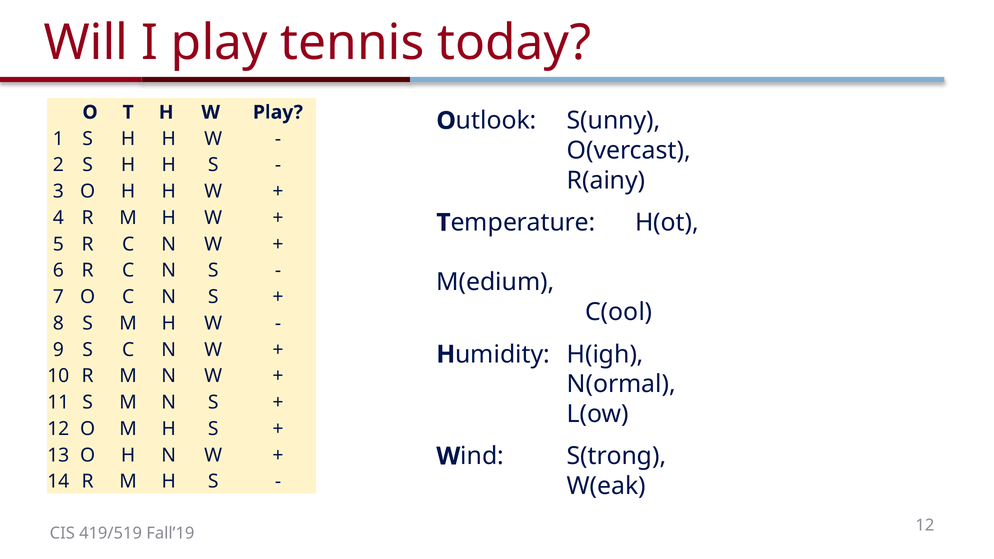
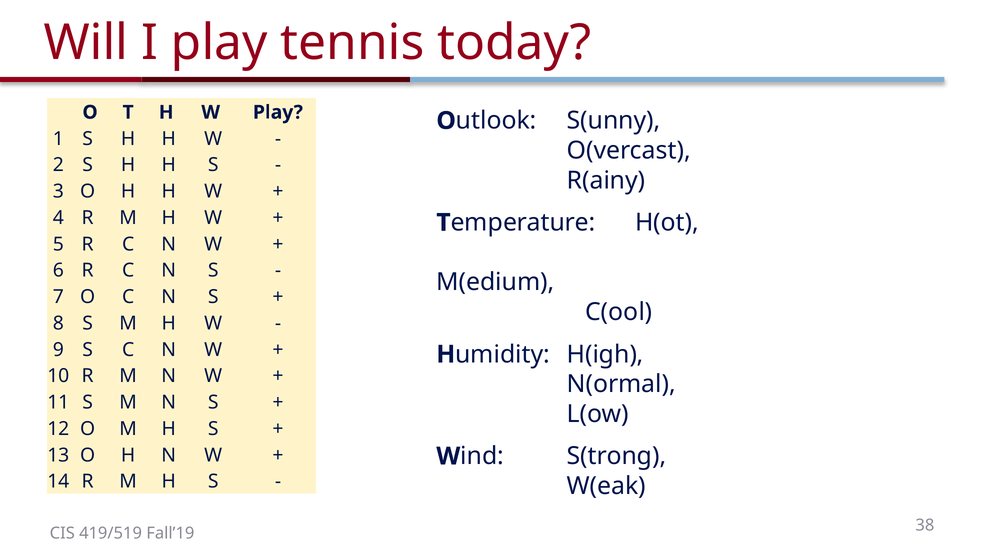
12 at (925, 526): 12 -> 38
